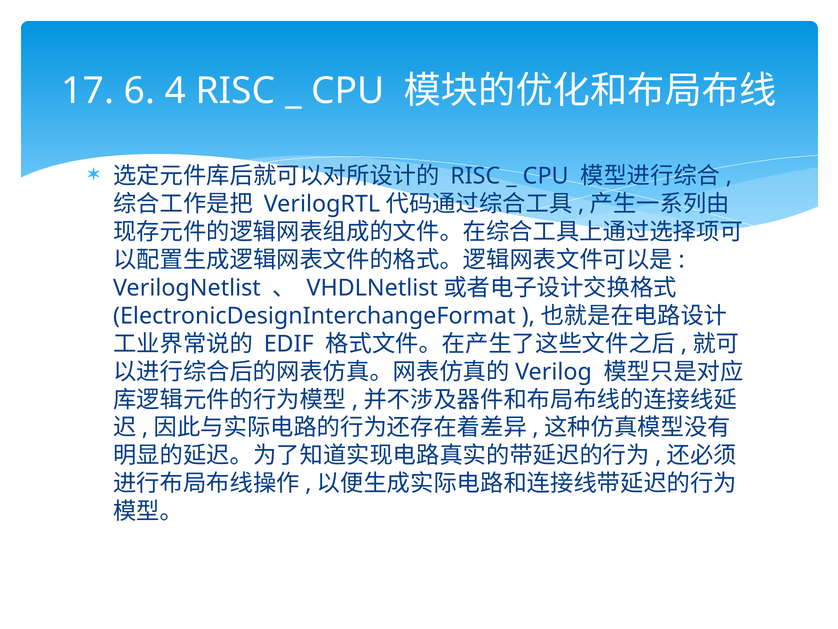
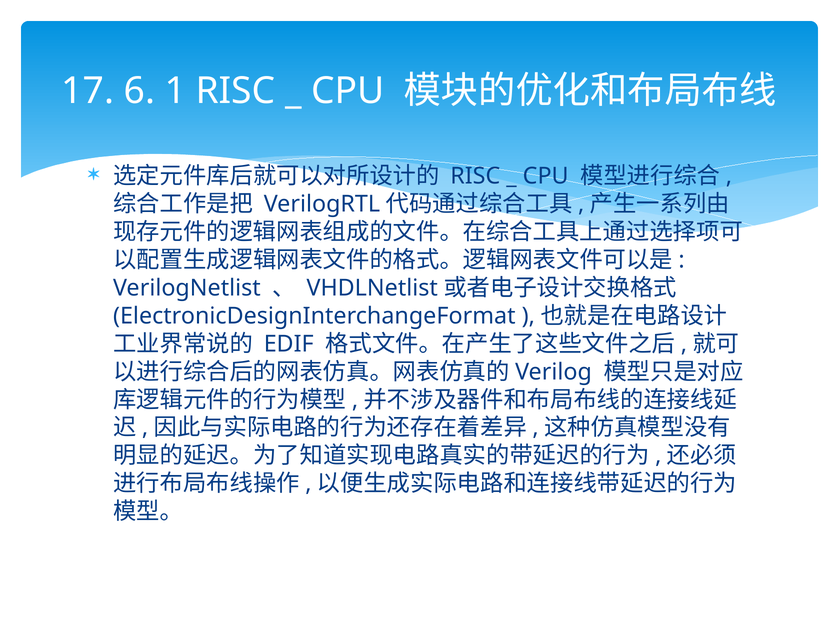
4: 4 -> 1
